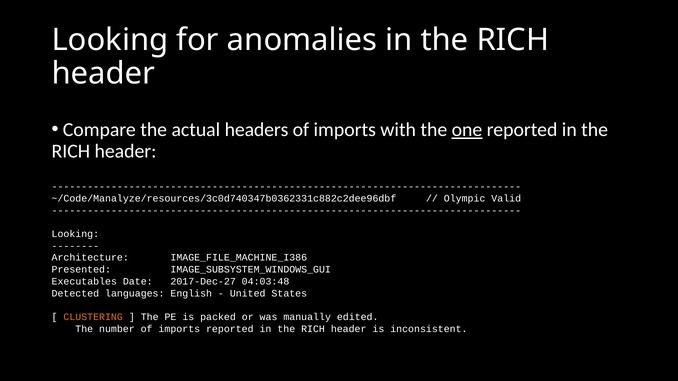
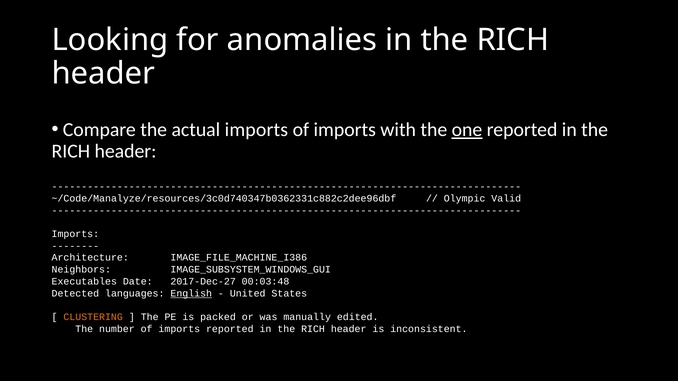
actual headers: headers -> imports
Looking at (75, 234): Looking -> Imports
Presented: Presented -> Neighbors
04:03:48: 04:03:48 -> 00:03:48
English underline: none -> present
